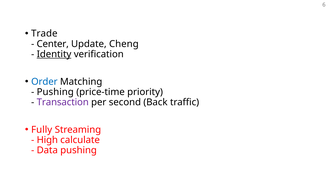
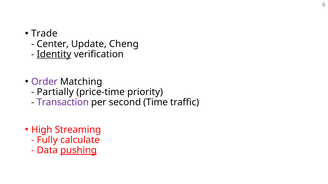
Order colour: blue -> purple
Pushing at (55, 92): Pushing -> Partially
Back: Back -> Time
Fully: Fully -> High
High: High -> Fully
pushing at (79, 151) underline: none -> present
